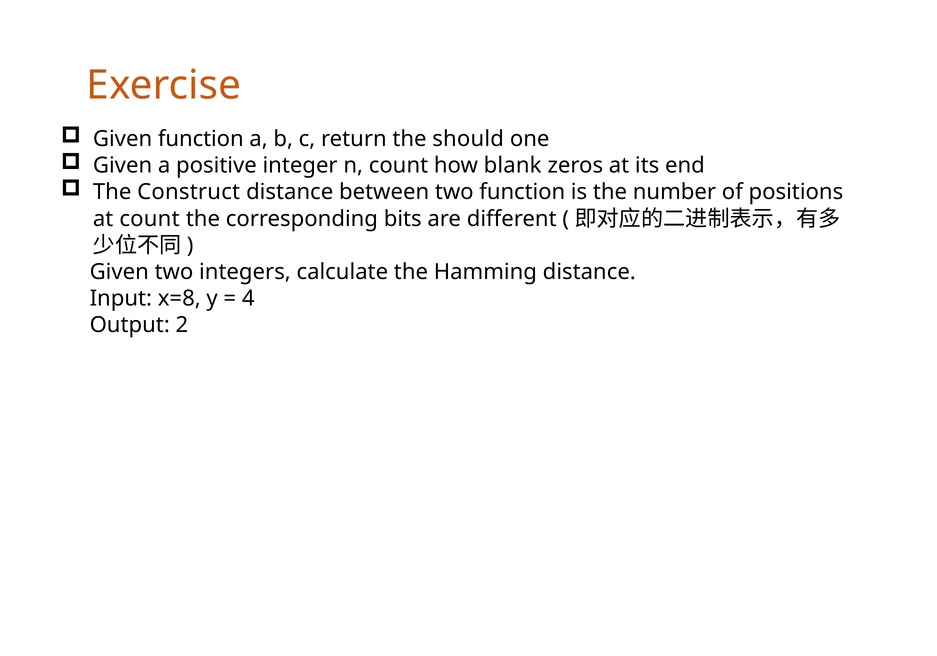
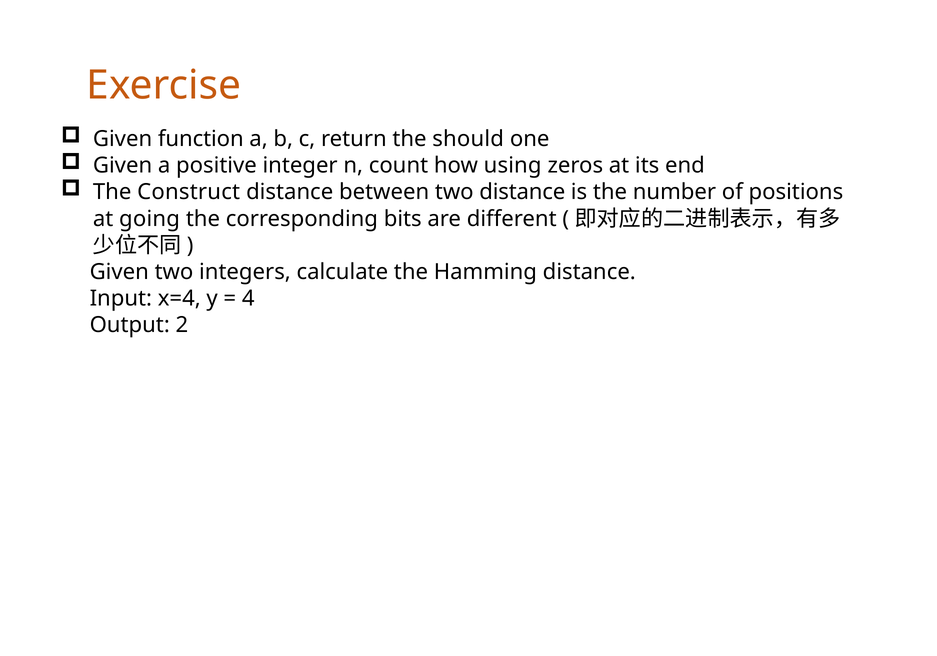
blank: blank -> using
two function: function -> distance
at count: count -> going
x=8: x=8 -> x=4
